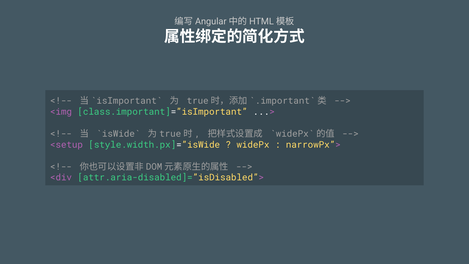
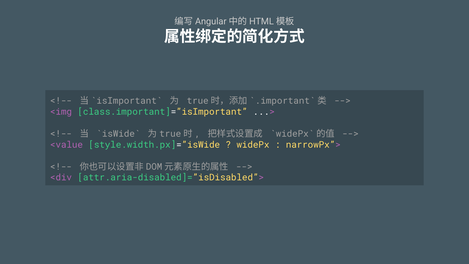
<setup: <setup -> <value
